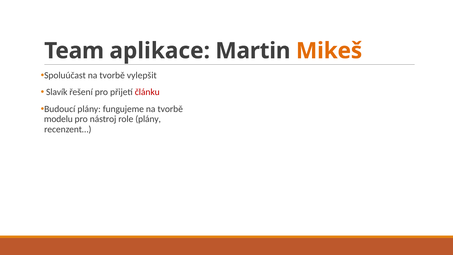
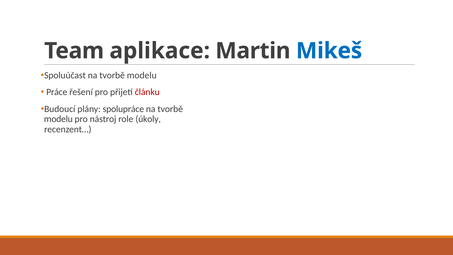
Mikeš colour: orange -> blue
Spoluúčast na tvorbě vylepšit: vylepšit -> modelu
Slavík: Slavík -> Práce
fungujeme: fungujeme -> spolupráce
role plány: plány -> úkoly
